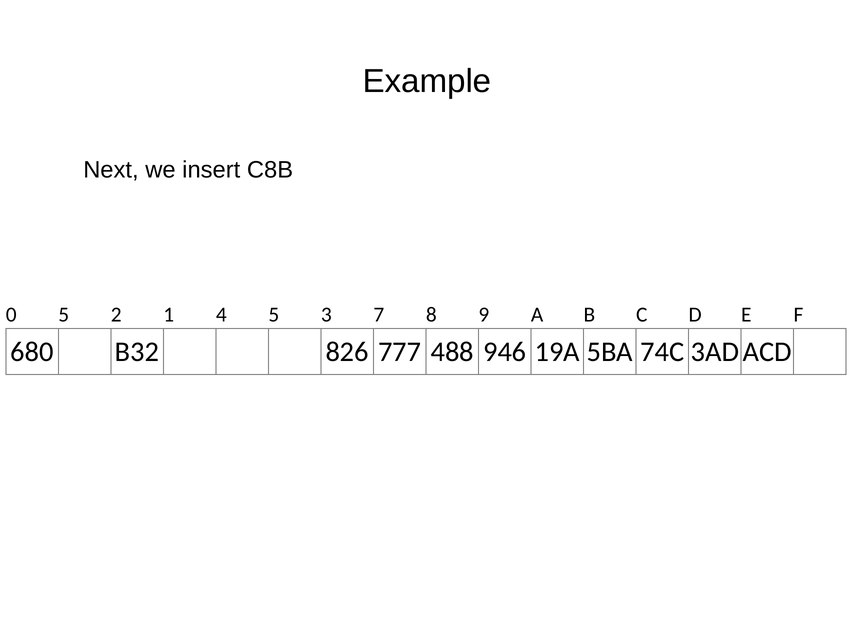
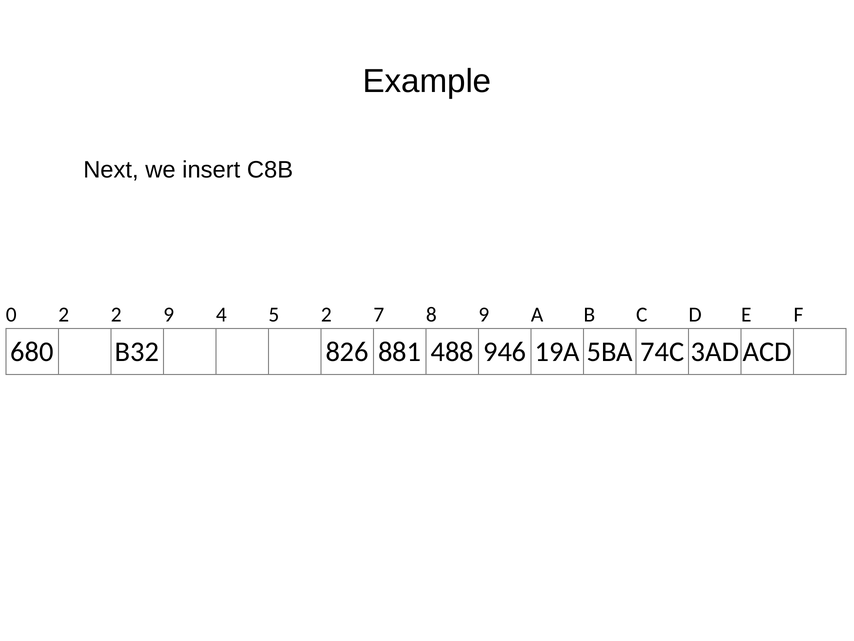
0 5: 5 -> 2
2 1: 1 -> 9
5 3: 3 -> 2
777: 777 -> 881
